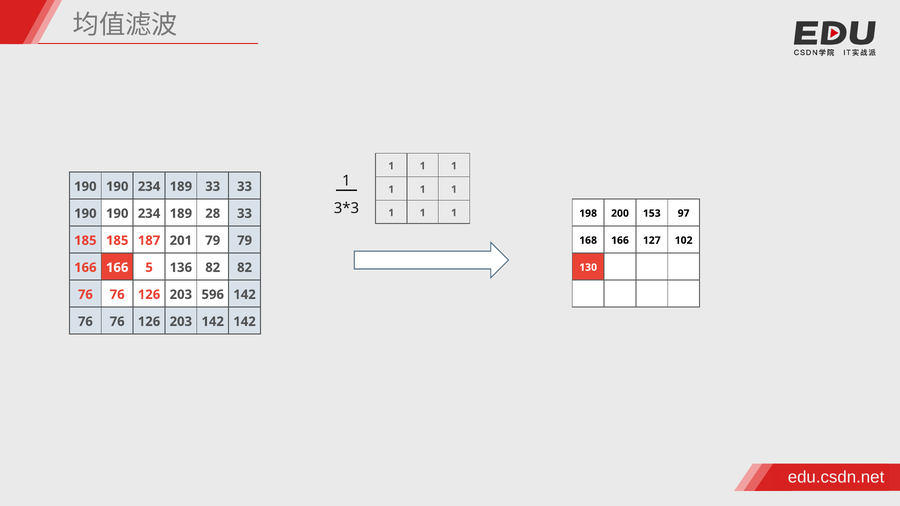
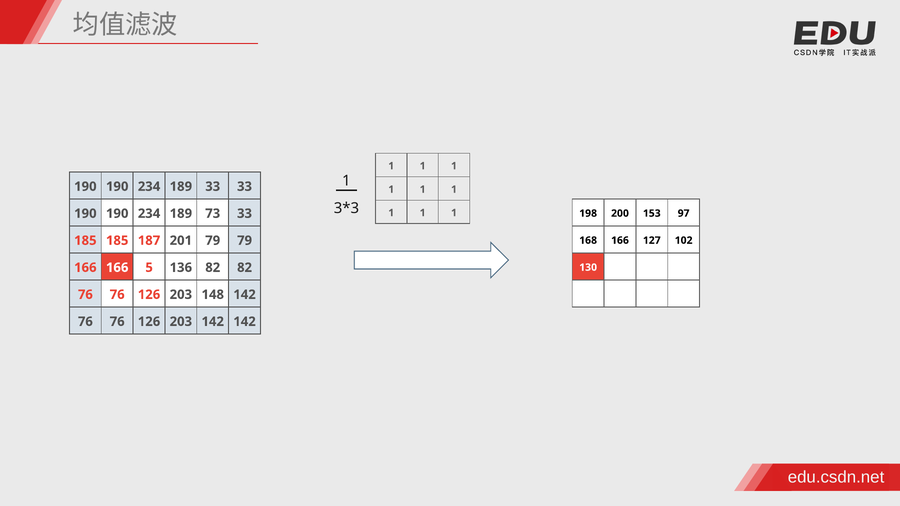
28: 28 -> 73
596: 596 -> 148
